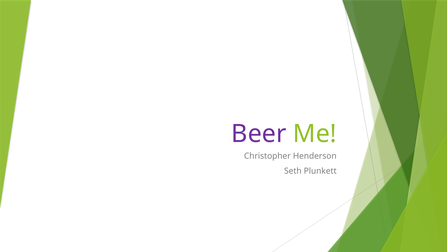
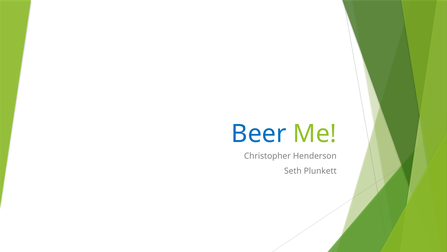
Beer colour: purple -> blue
